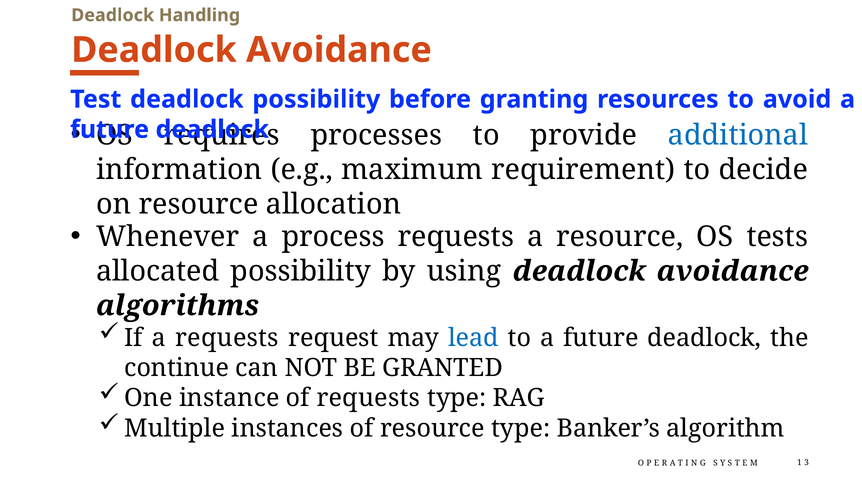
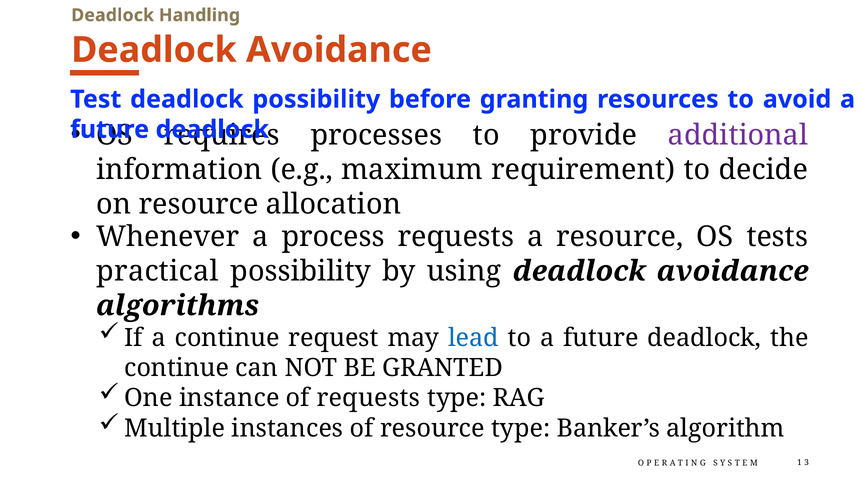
additional colour: blue -> purple
allocated: allocated -> practical
a requests: requests -> continue
